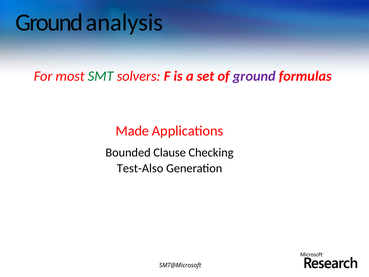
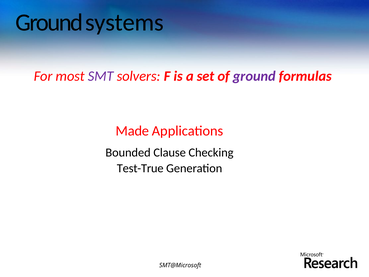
analysis: analysis -> systems
SMT colour: green -> purple
Test-Also: Test-Also -> Test-True
